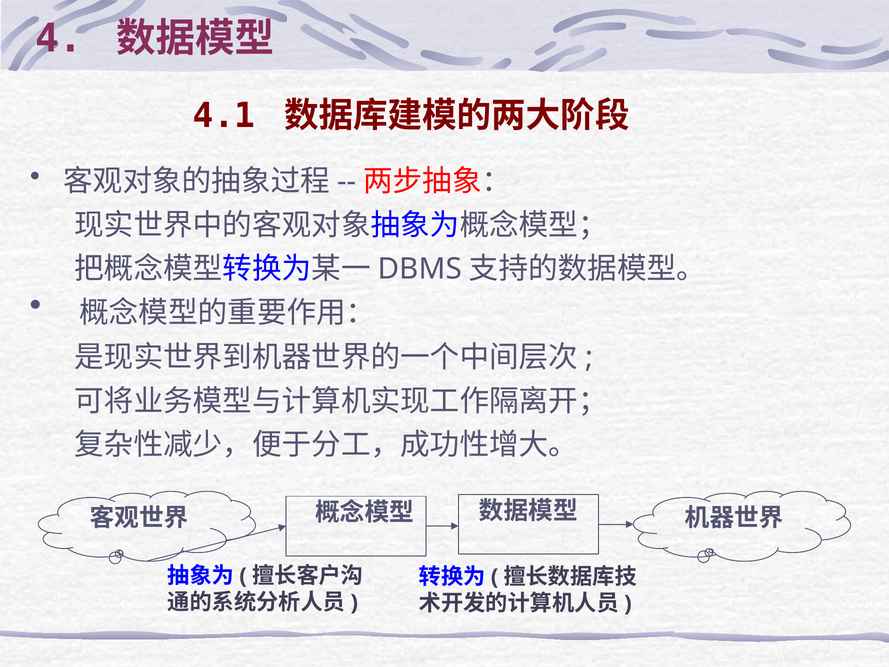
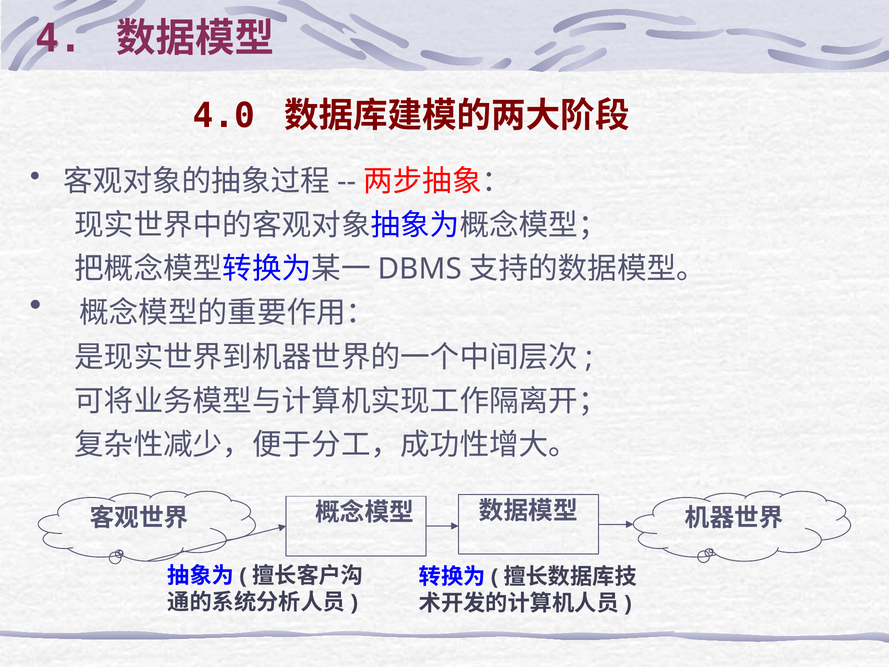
4.1: 4.1 -> 4.0
